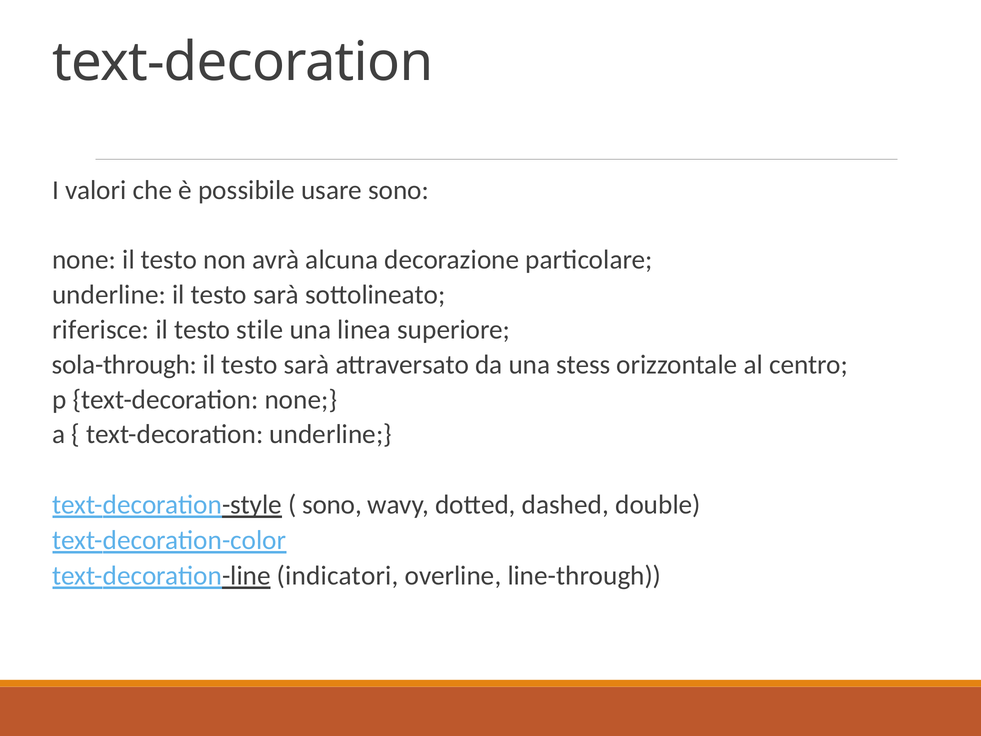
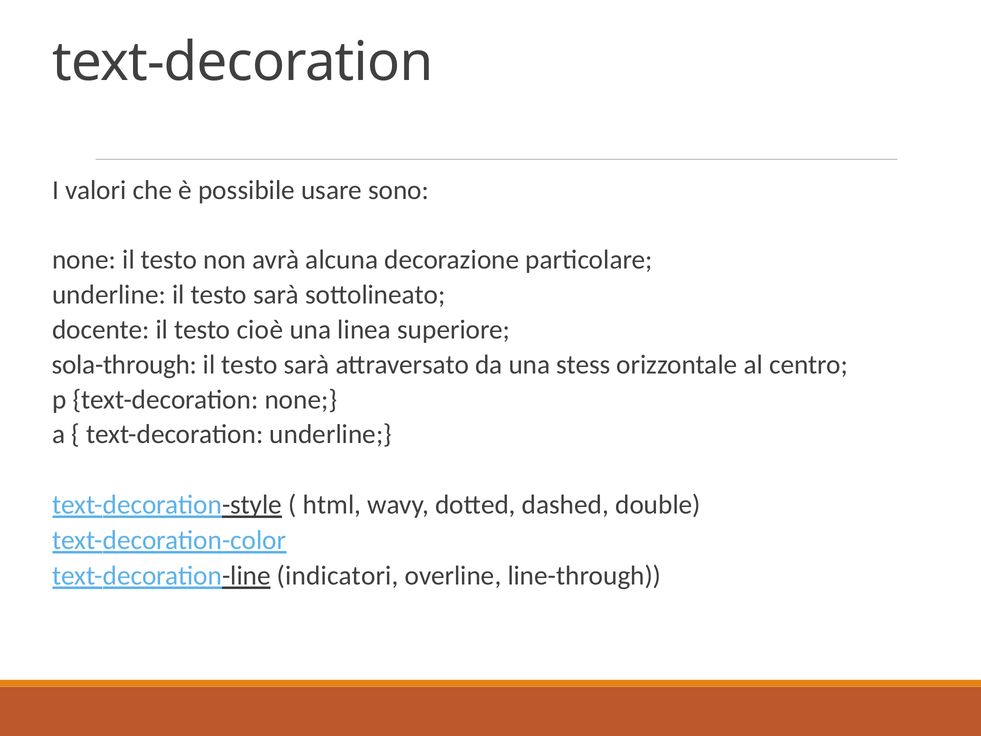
riferisce: riferisce -> docente
stile: stile -> cioè
sono at (332, 505): sono -> html
